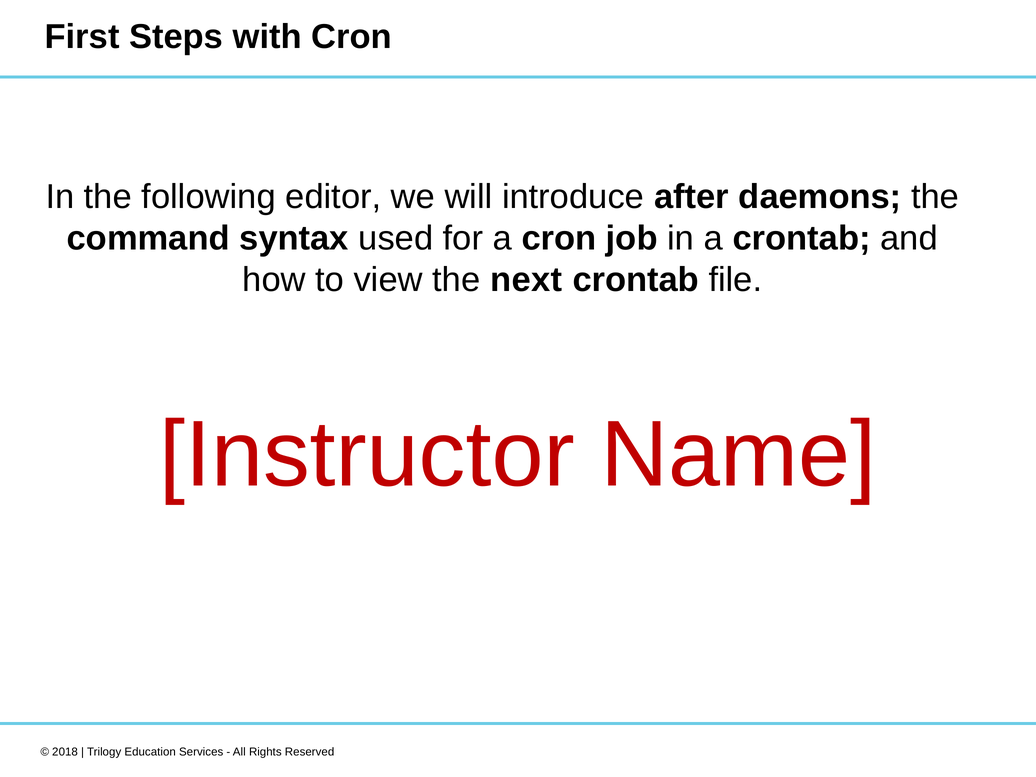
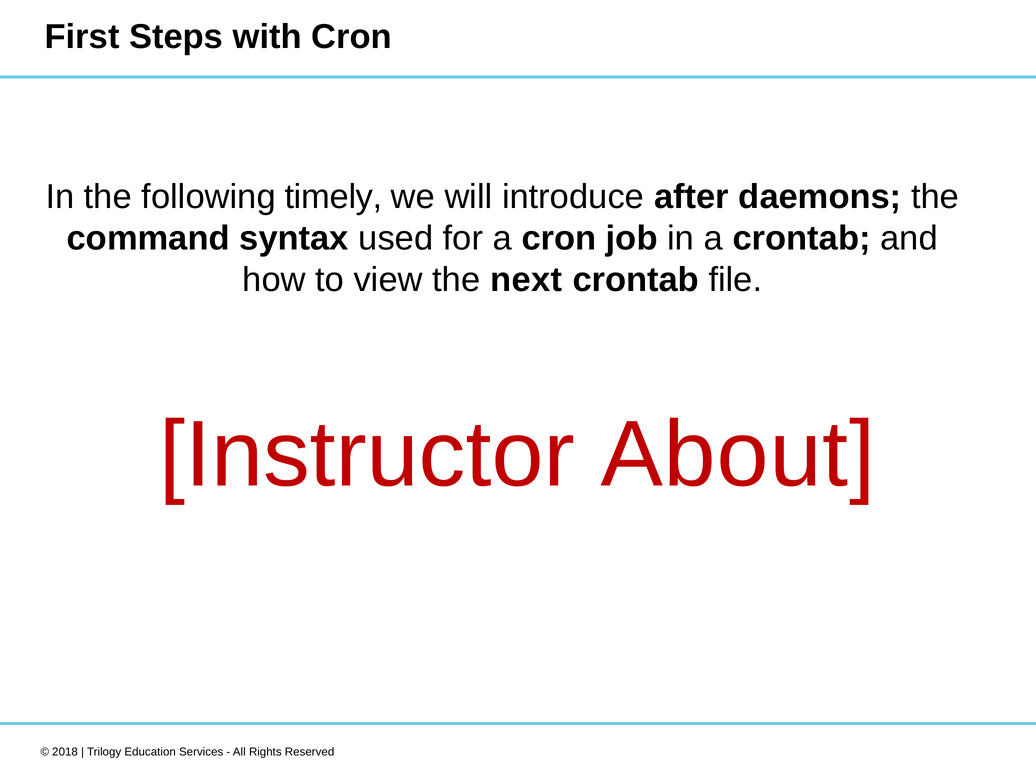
editor: editor -> timely
Name: Name -> About
